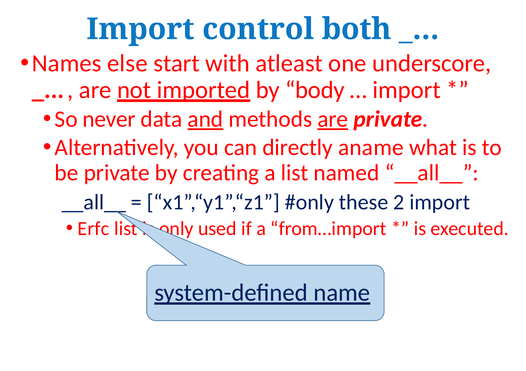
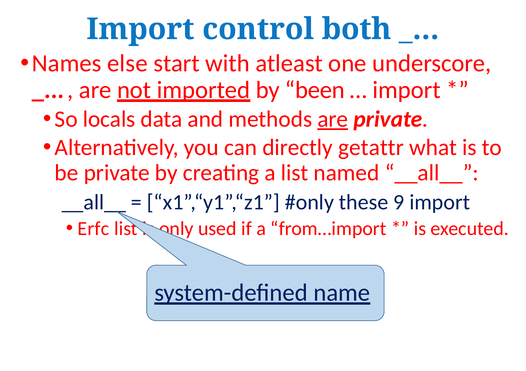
body: body -> been
never: never -> locals
and underline: present -> none
aname: aname -> getattr
2: 2 -> 9
